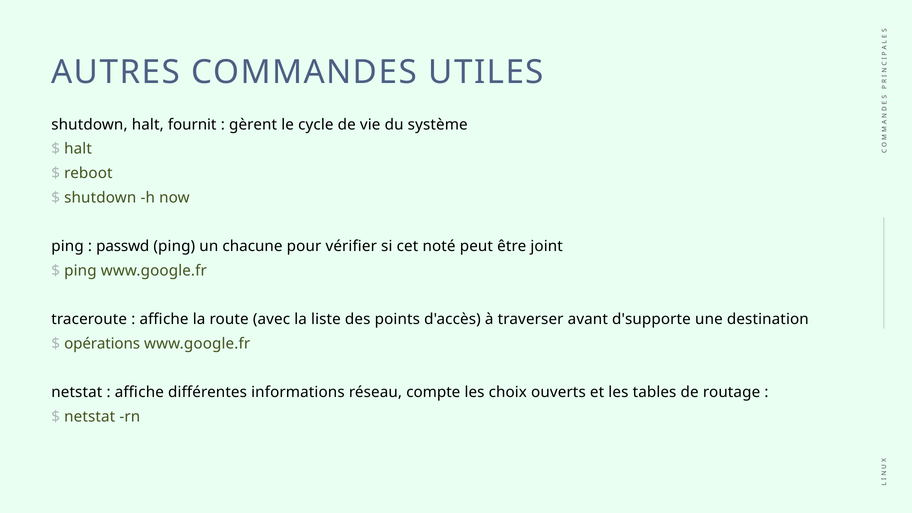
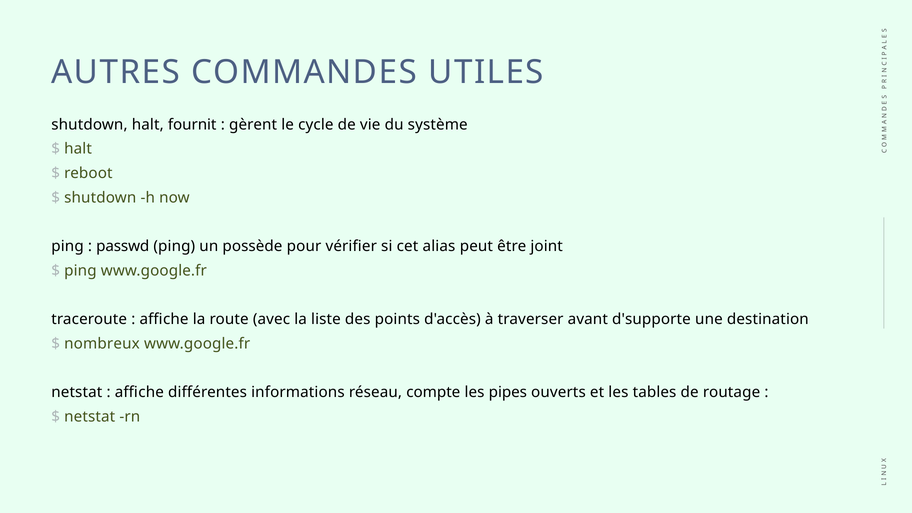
chacune: chacune -> possède
noté: noté -> alias
opérations: opérations -> nombreux
choix: choix -> pipes
